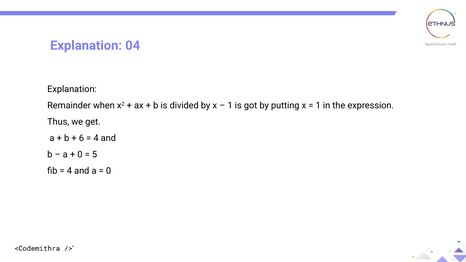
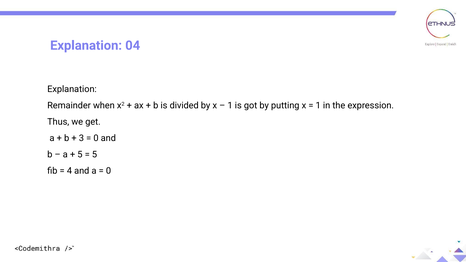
6: 6 -> 3
4 at (96, 138): 4 -> 0
0 at (80, 155): 0 -> 5
